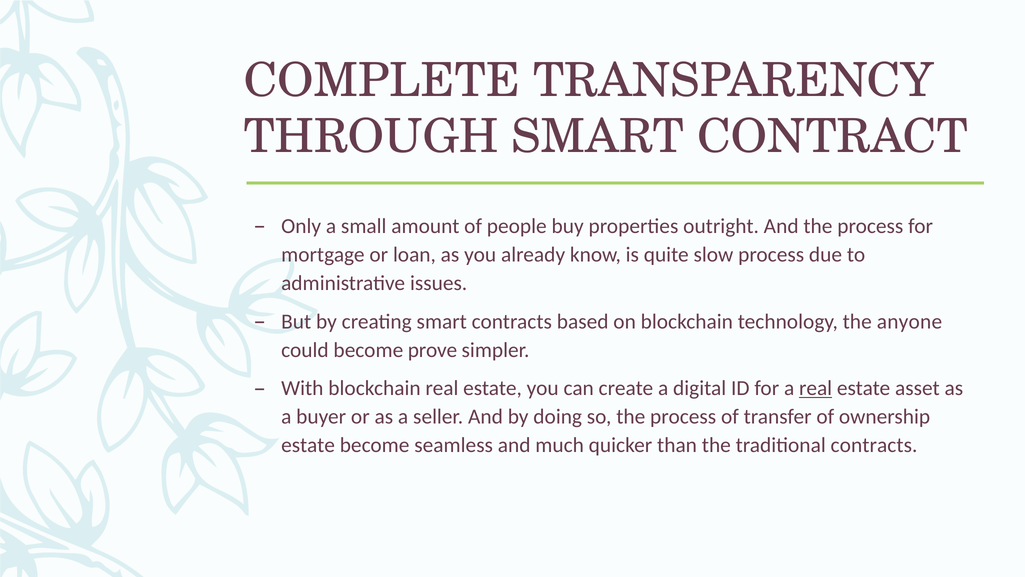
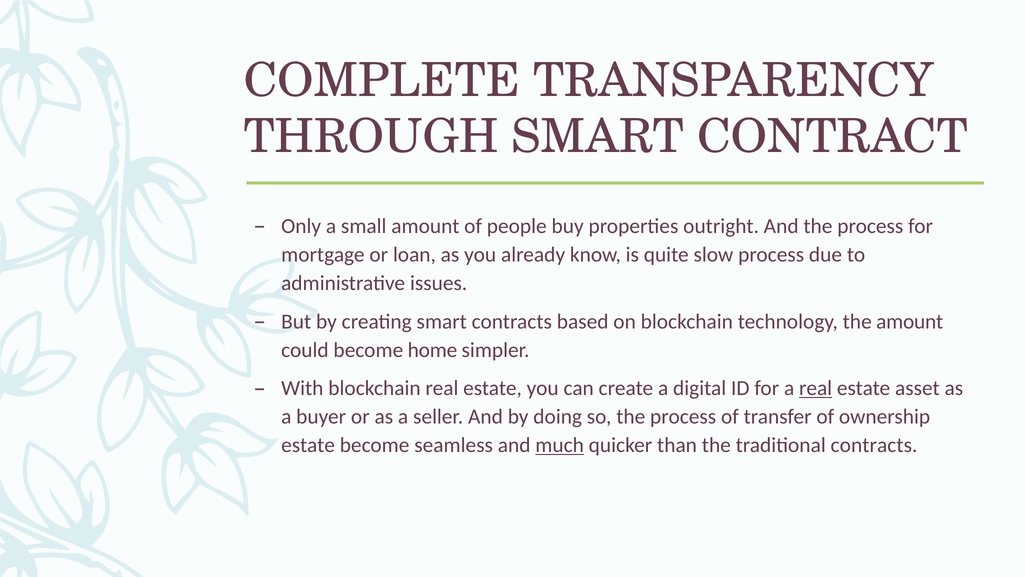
the anyone: anyone -> amount
prove: prove -> home
much underline: none -> present
